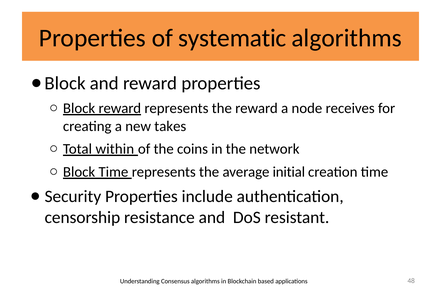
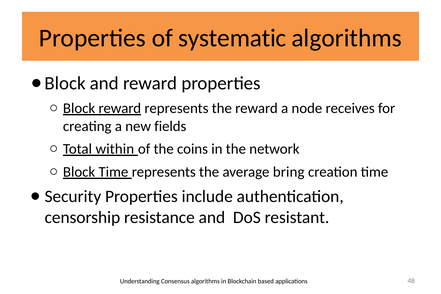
takes: takes -> fields
initial: initial -> bring
